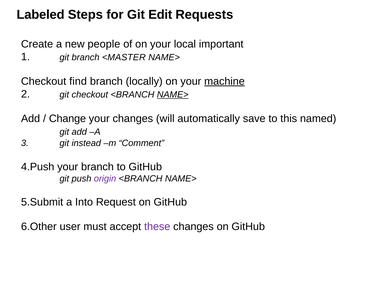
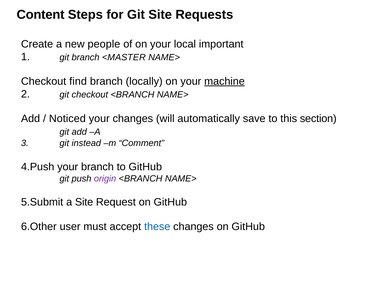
Labeled: Labeled -> Content
Git Edit: Edit -> Site
NAME> at (173, 95) underline: present -> none
Change: Change -> Noticed
named: named -> section
a Into: Into -> Site
these colour: purple -> blue
